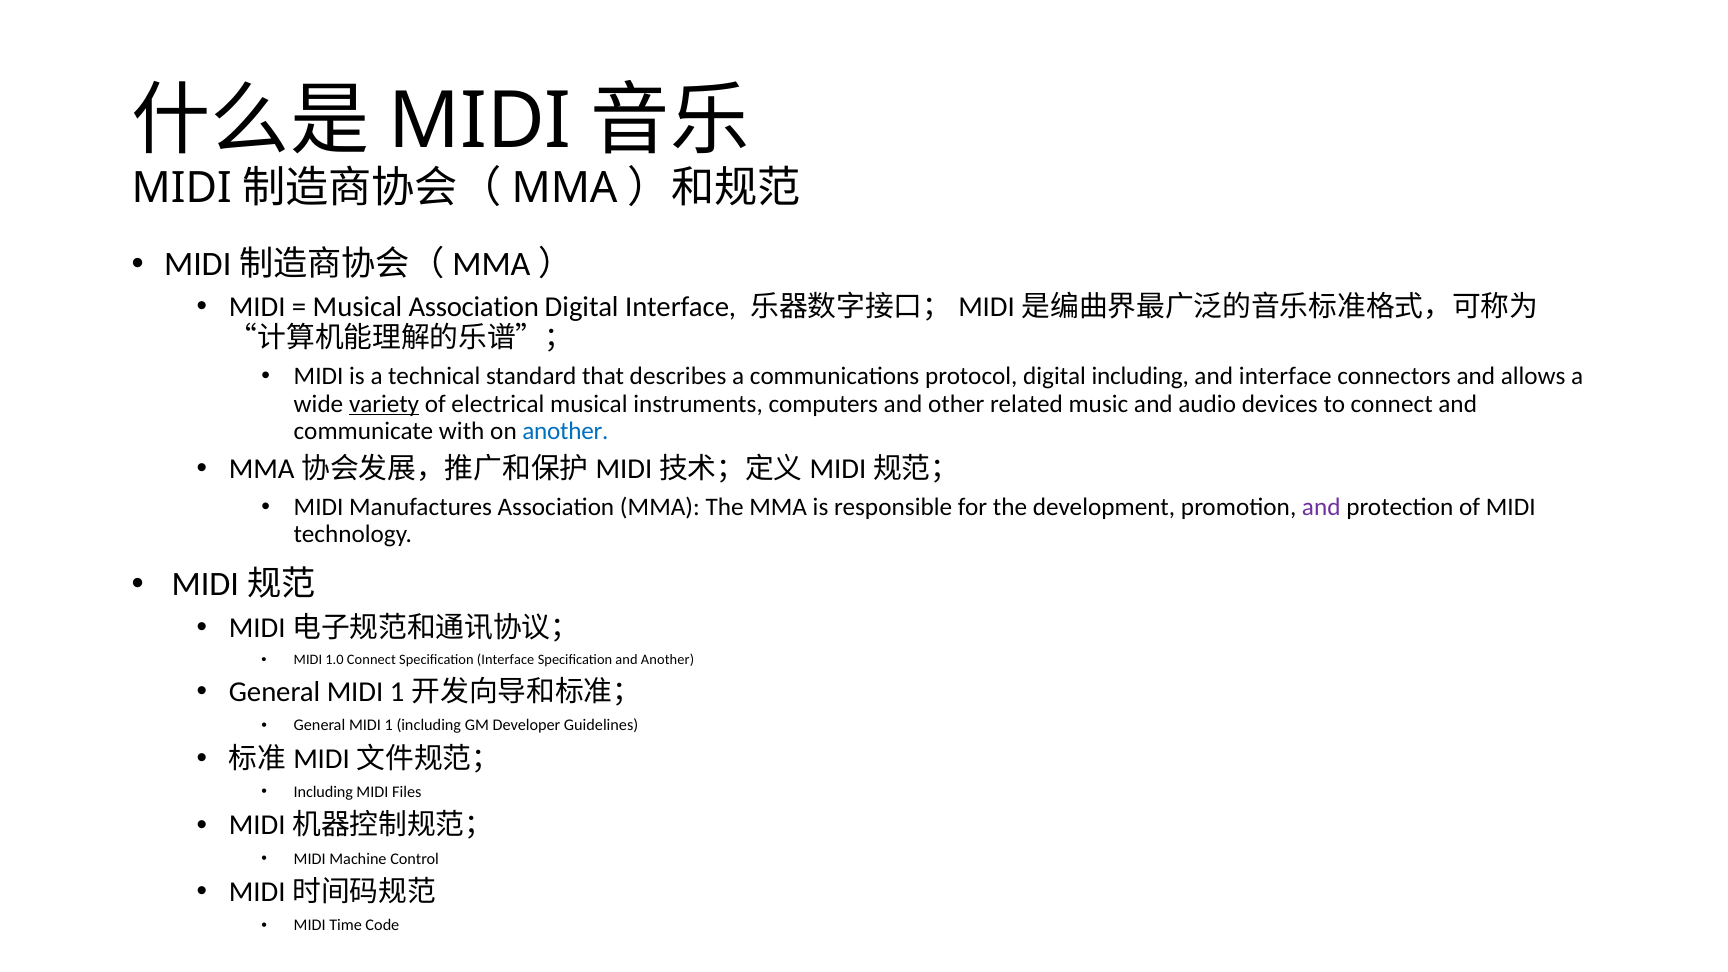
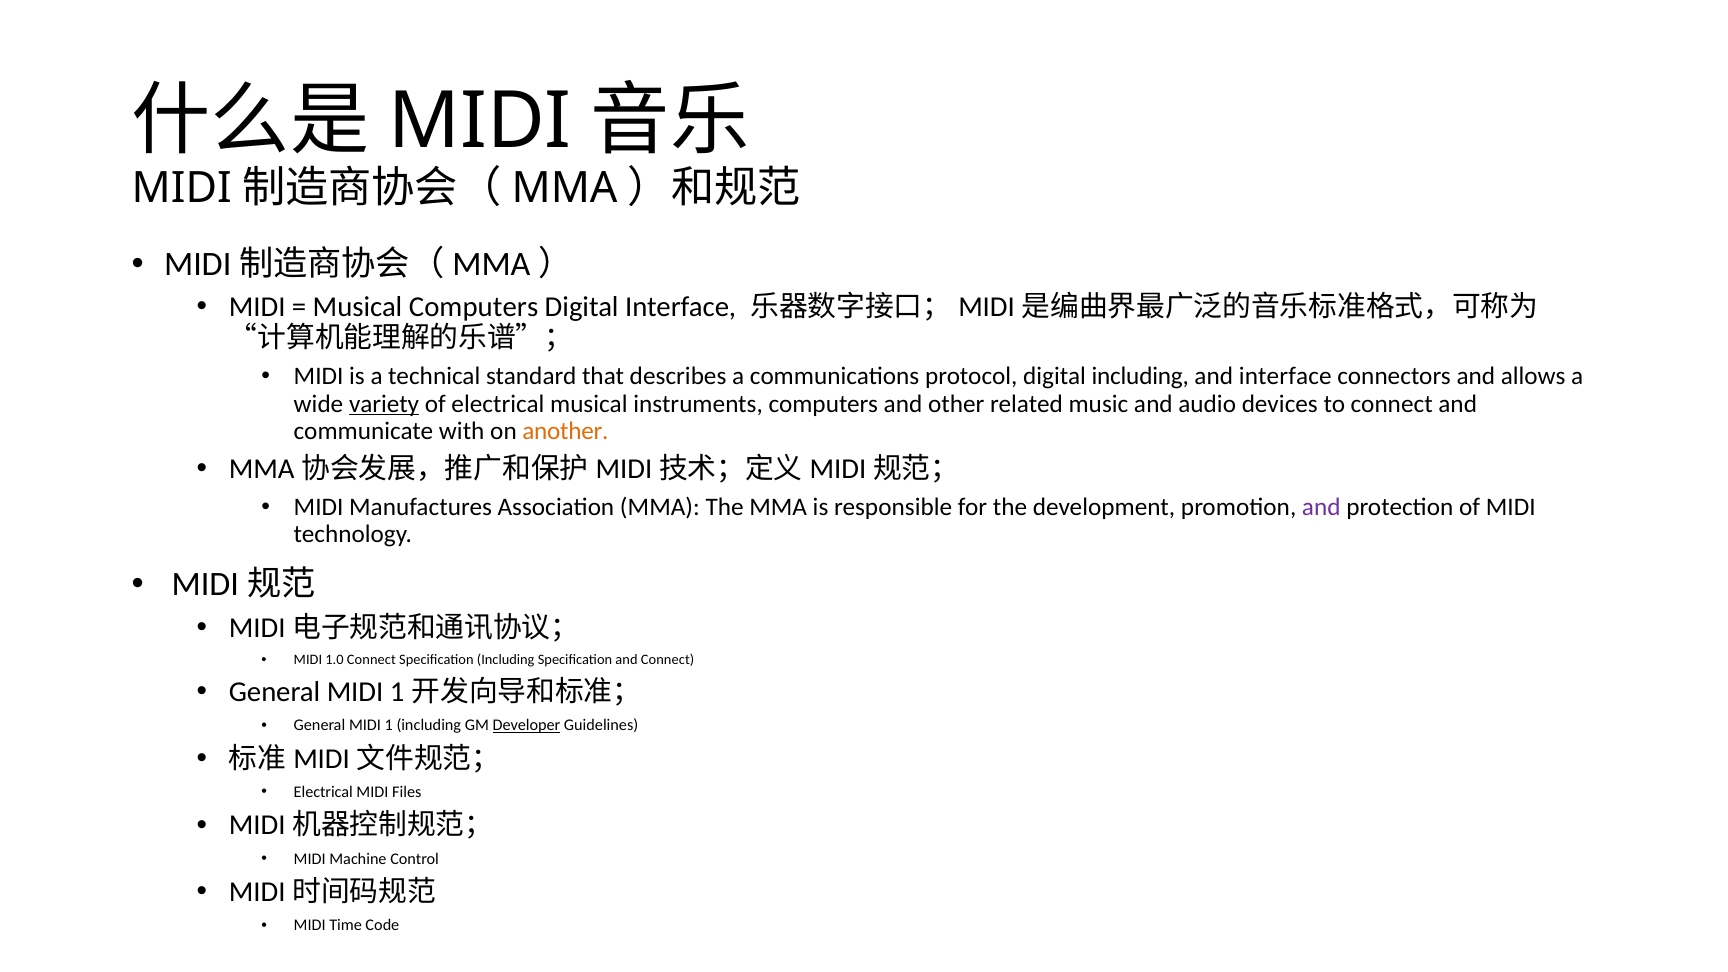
Musical Association: Association -> Computers
another at (565, 431) colour: blue -> orange
Specification Interface: Interface -> Including
and Another: Another -> Connect
Developer underline: none -> present
Including at (323, 792): Including -> Electrical
